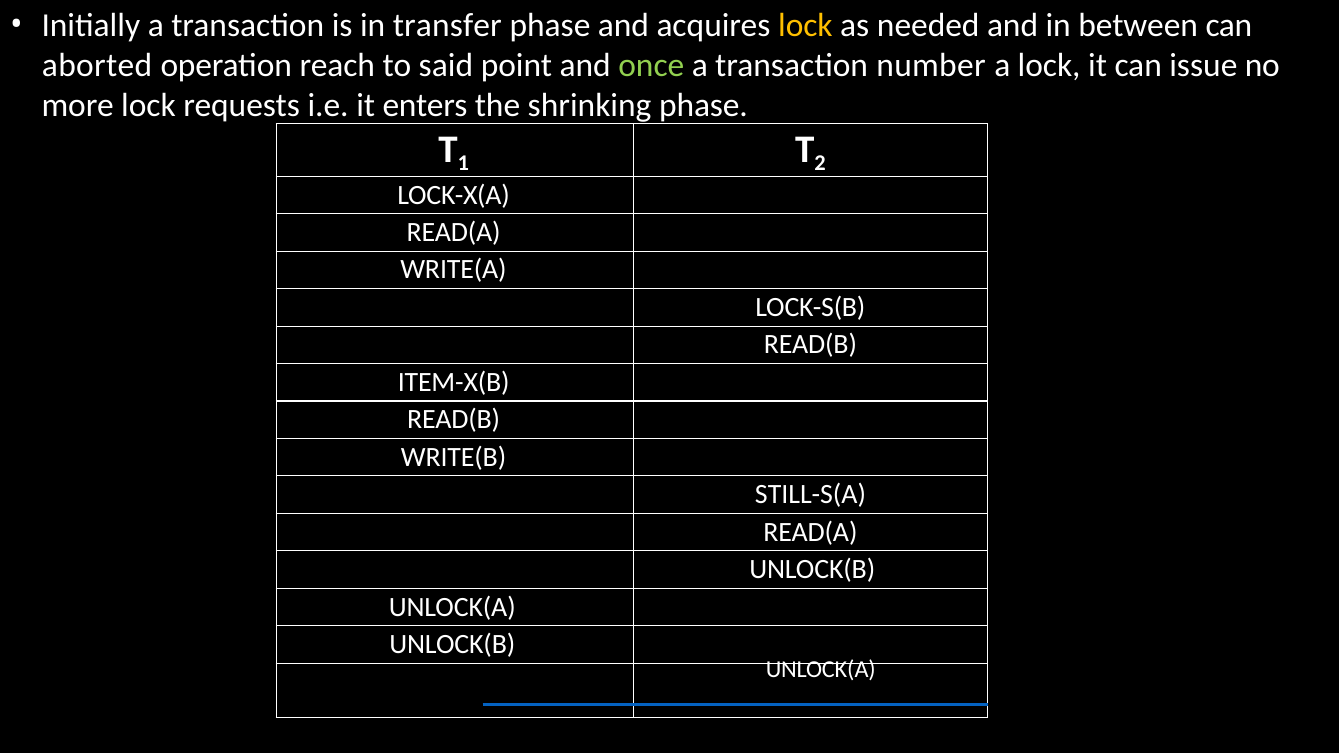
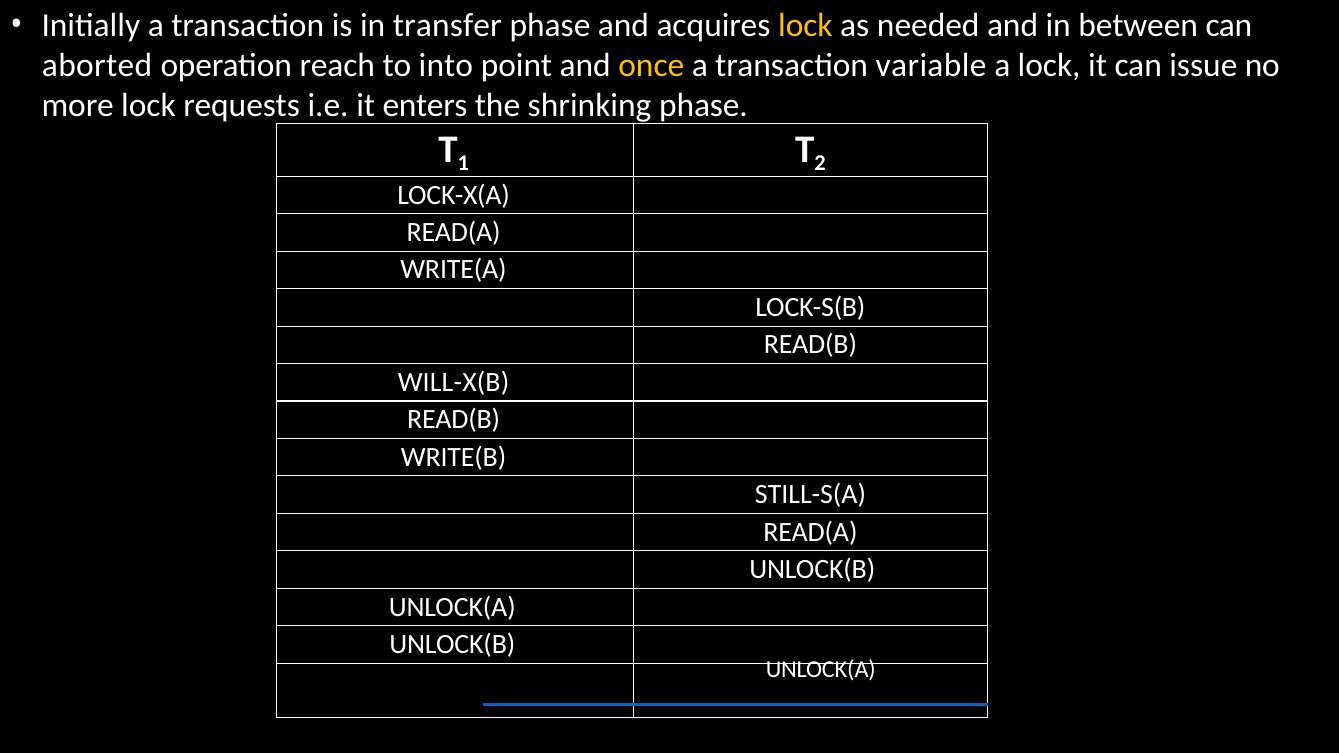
said: said -> into
once colour: light green -> yellow
number: number -> variable
ITEM-X(B: ITEM-X(B -> WILL-X(B
